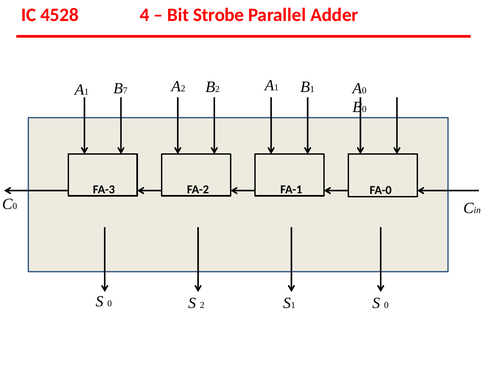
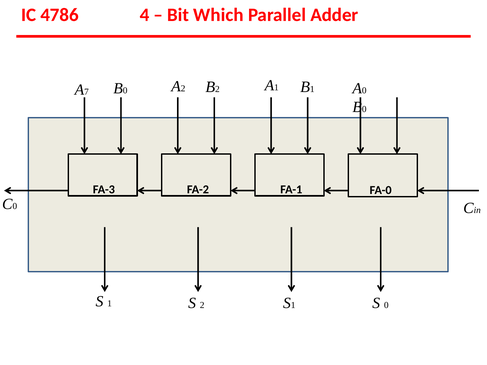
4528: 4528 -> 4786
Strobe: Strobe -> Which
7 at (125, 90): 7 -> 0
1 at (86, 92): 1 -> 7
0 at (110, 304): 0 -> 1
